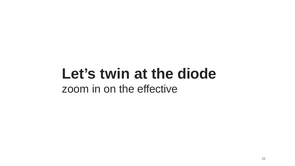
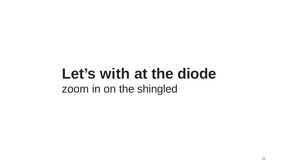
twin: twin -> with
effective: effective -> shingled
